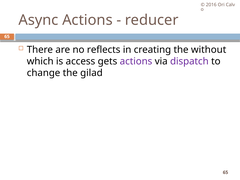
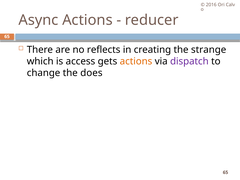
without: without -> strange
actions at (136, 61) colour: purple -> orange
gilad: gilad -> does
